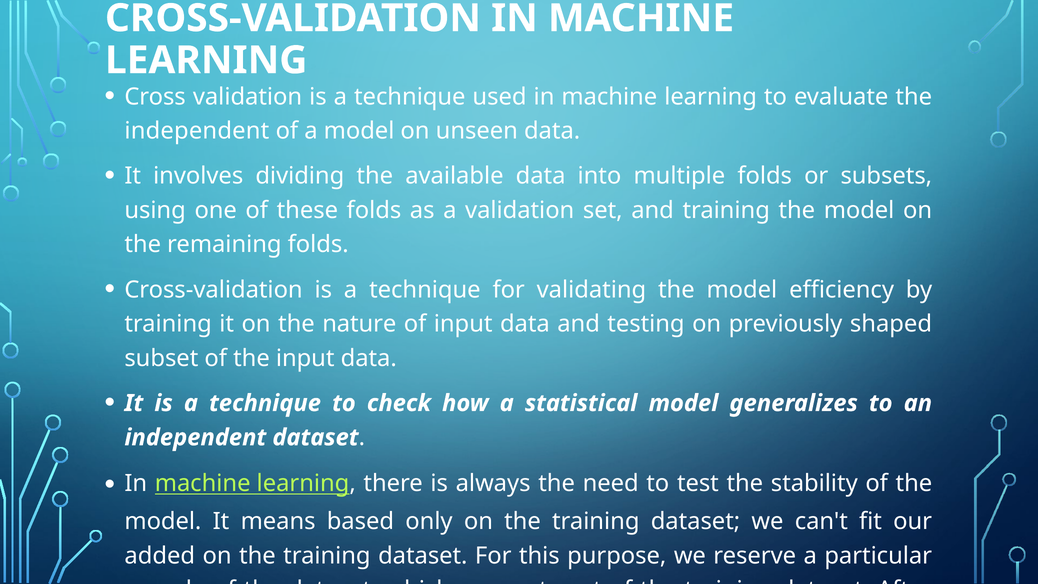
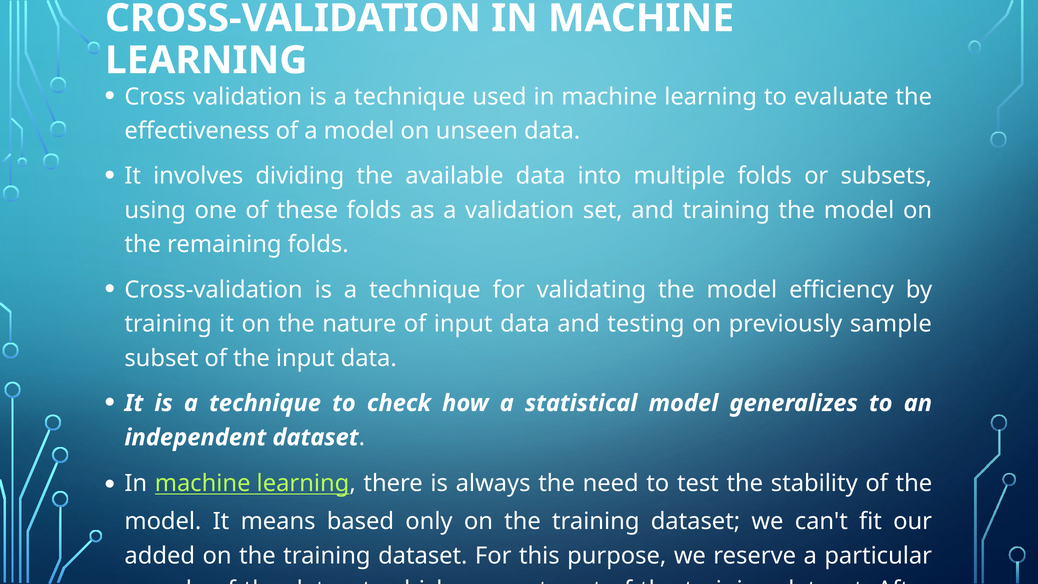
independent at (197, 131): independent -> effectiveness
previously shaped: shaped -> sample
